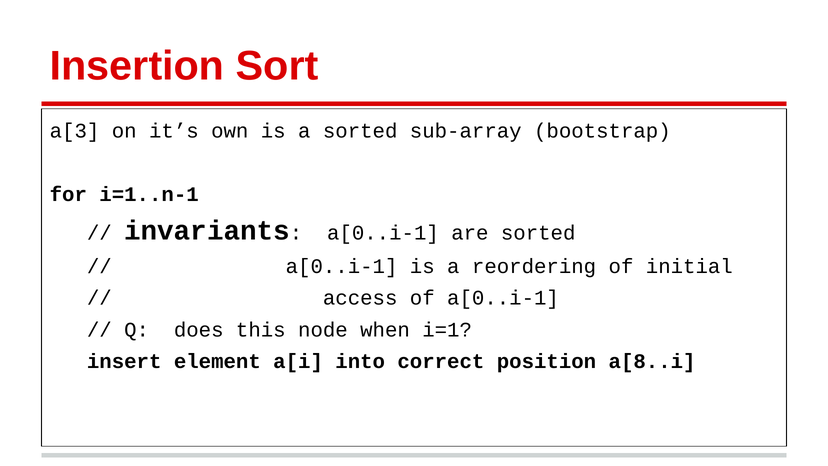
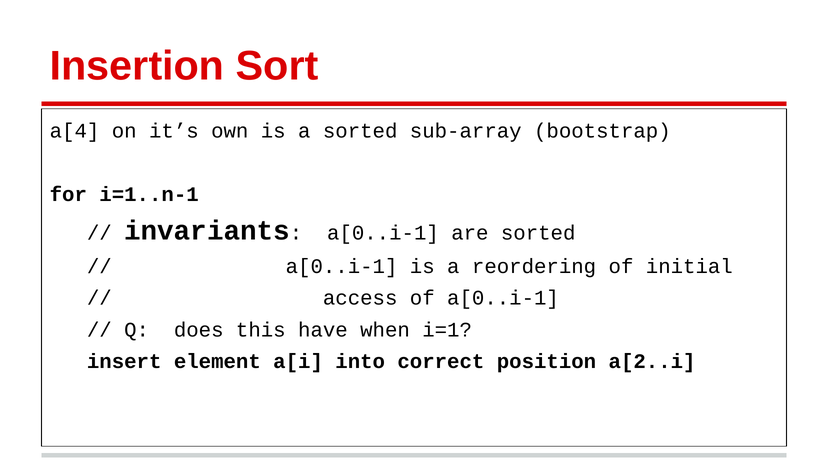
a[3: a[3 -> a[4
node: node -> have
a[8..i: a[8..i -> a[2..i
